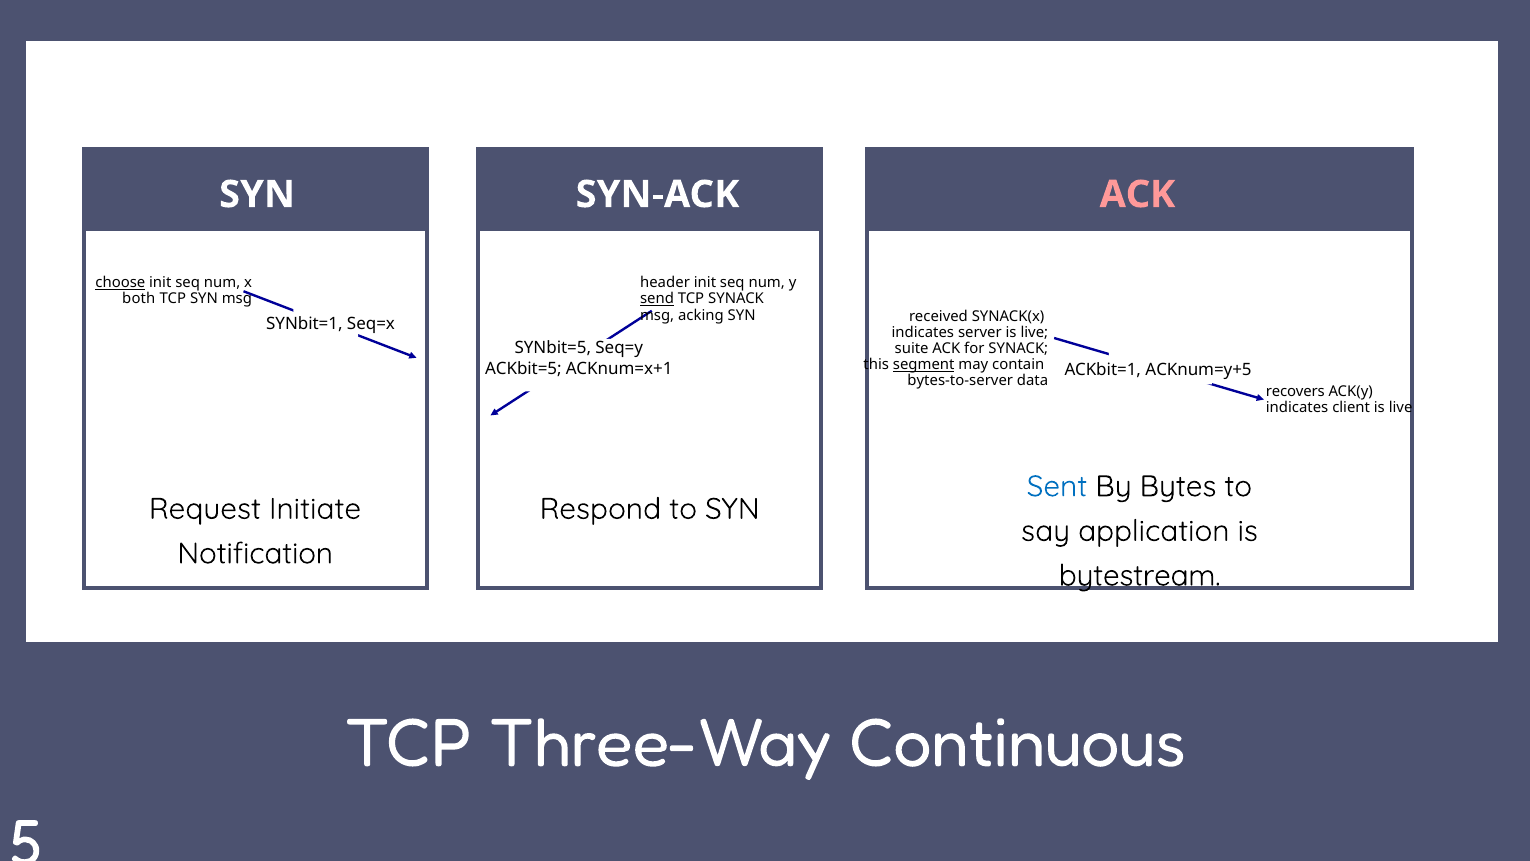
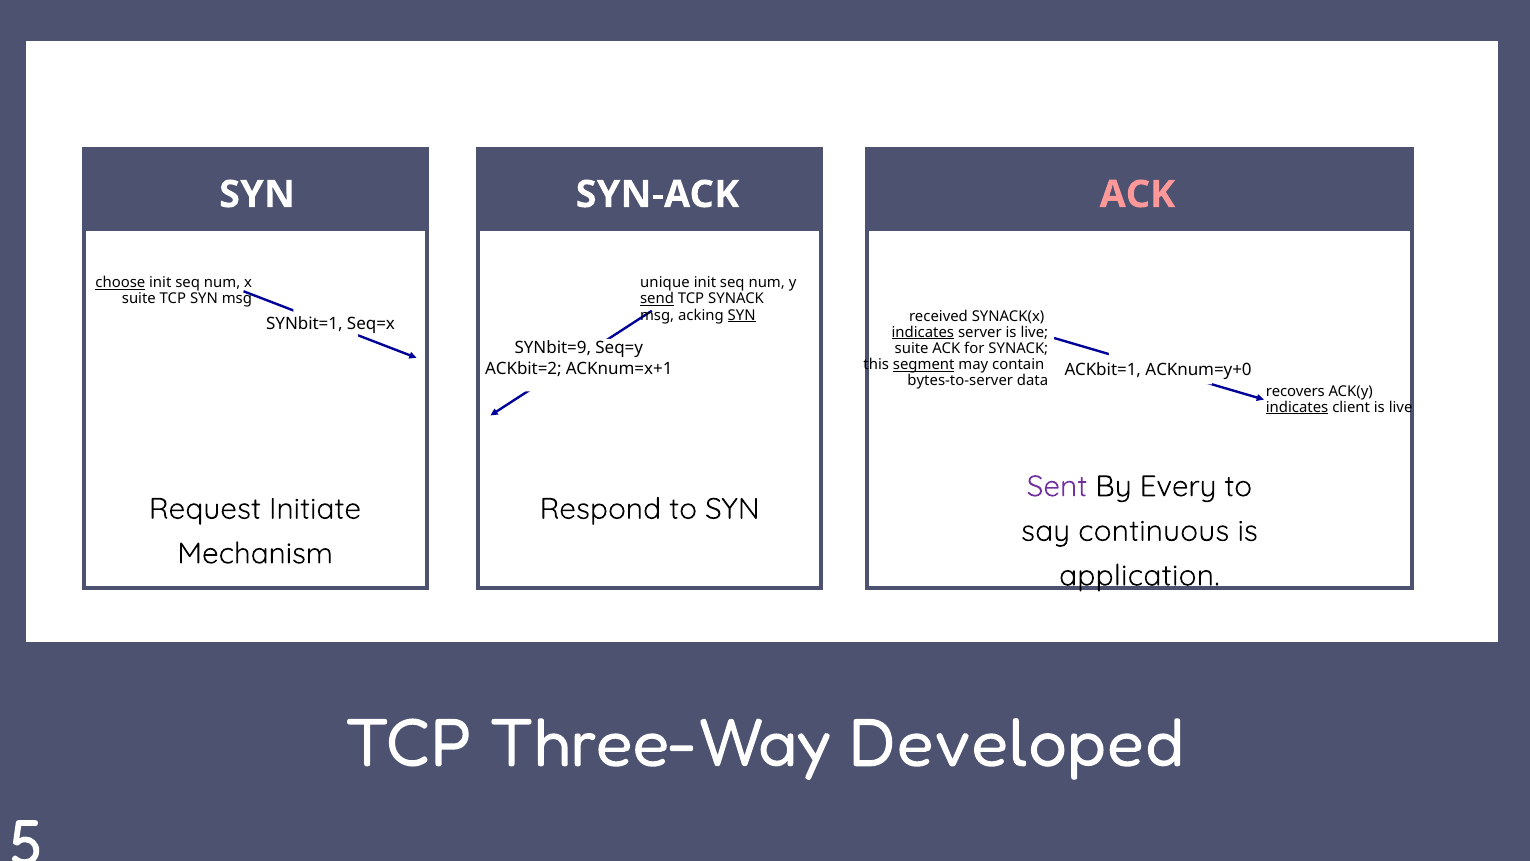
header: header -> unique
both at (139, 299): both -> suite
SYN at (742, 315) underline: none -> present
indicates at (923, 332) underline: none -> present
SYNbit=5: SYNbit=5 -> SYNbit=9
ACKbit=5: ACKbit=5 -> ACKbit=2
ACKnum=y+5: ACKnum=y+5 -> ACKnum=y+0
indicates at (1297, 407) underline: none -> present
Sent colour: blue -> purple
Bytes: Bytes -> Every
application: application -> continuous
Notification: Notification -> Mechanism
bytestream: bytestream -> application
Continuous: Continuous -> Developed
